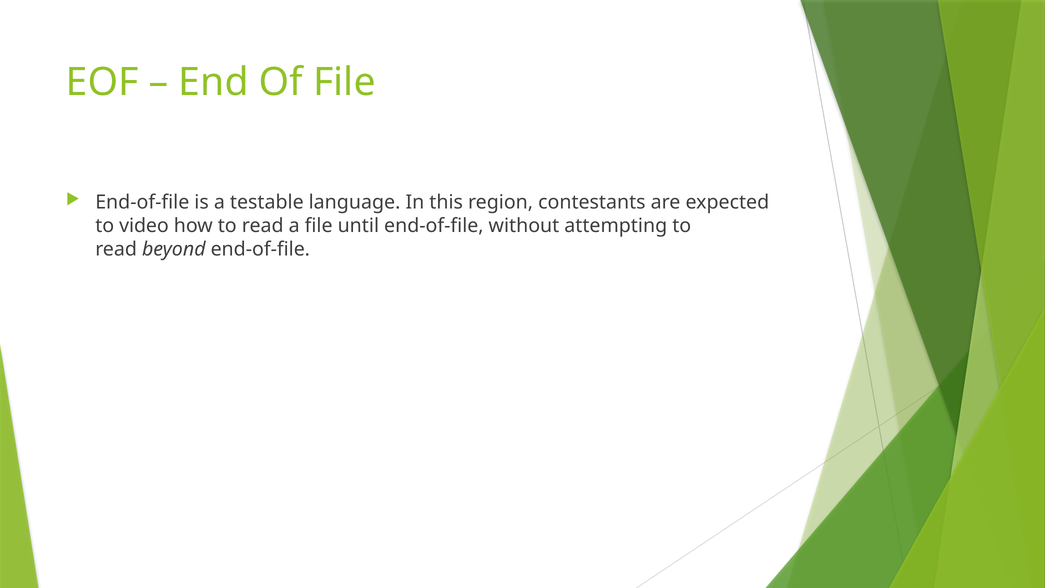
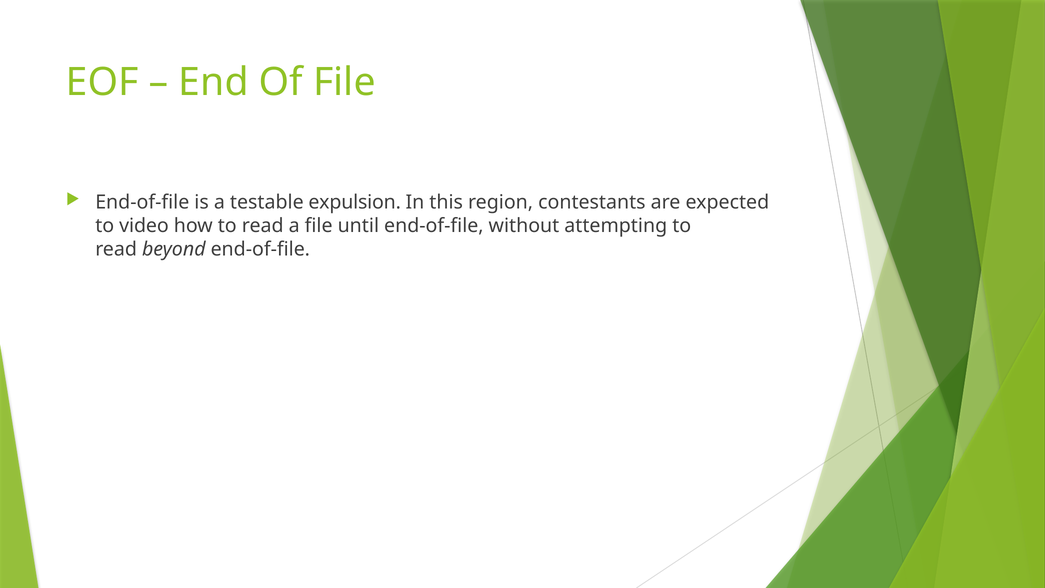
language: language -> expulsion
